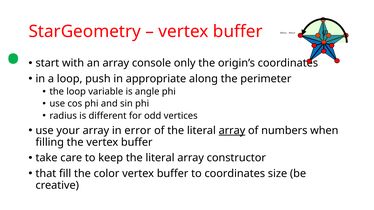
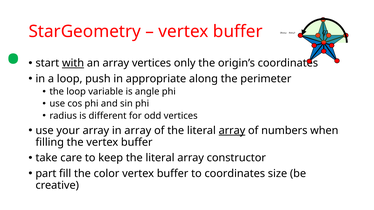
with underline: none -> present
array console: console -> vertices
in error: error -> array
that: that -> part
